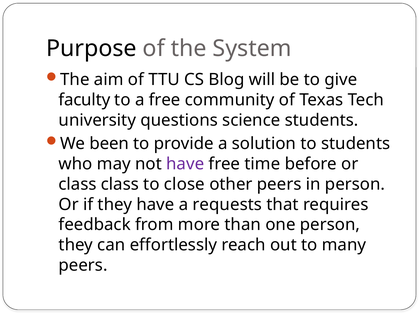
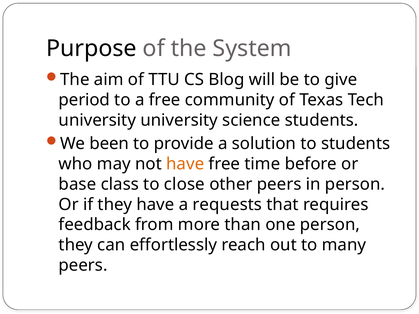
faculty: faculty -> period
university questions: questions -> university
have at (185, 164) colour: purple -> orange
class at (78, 184): class -> base
